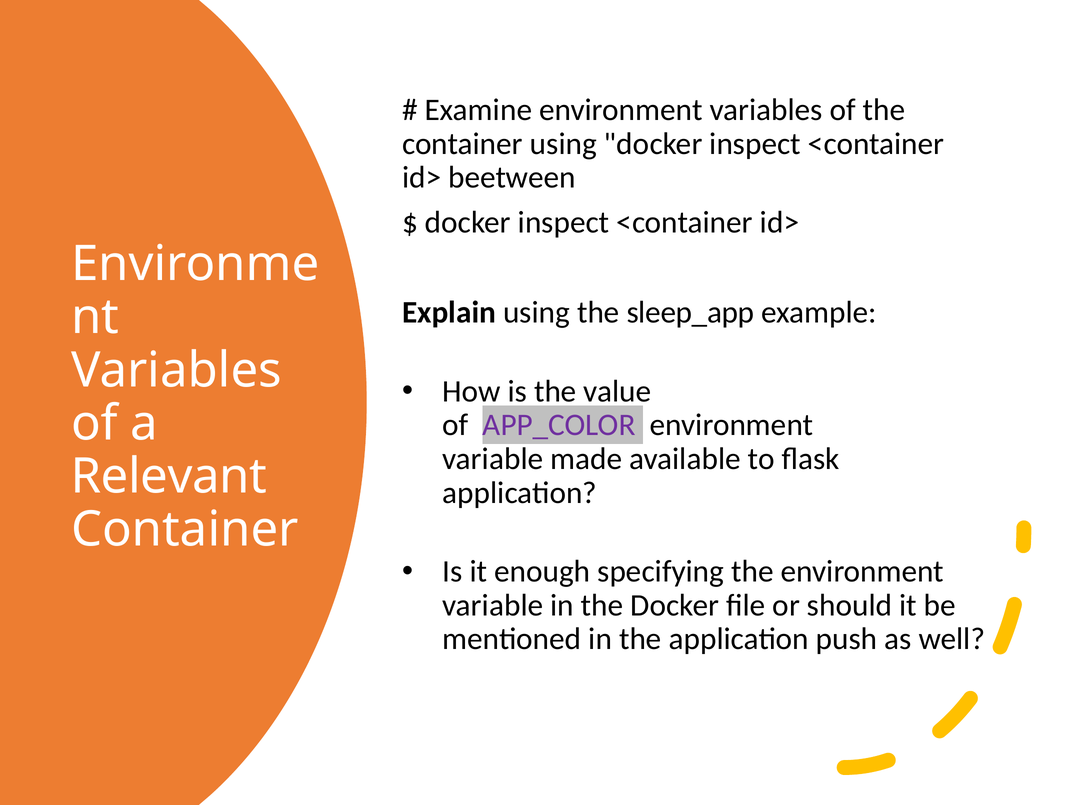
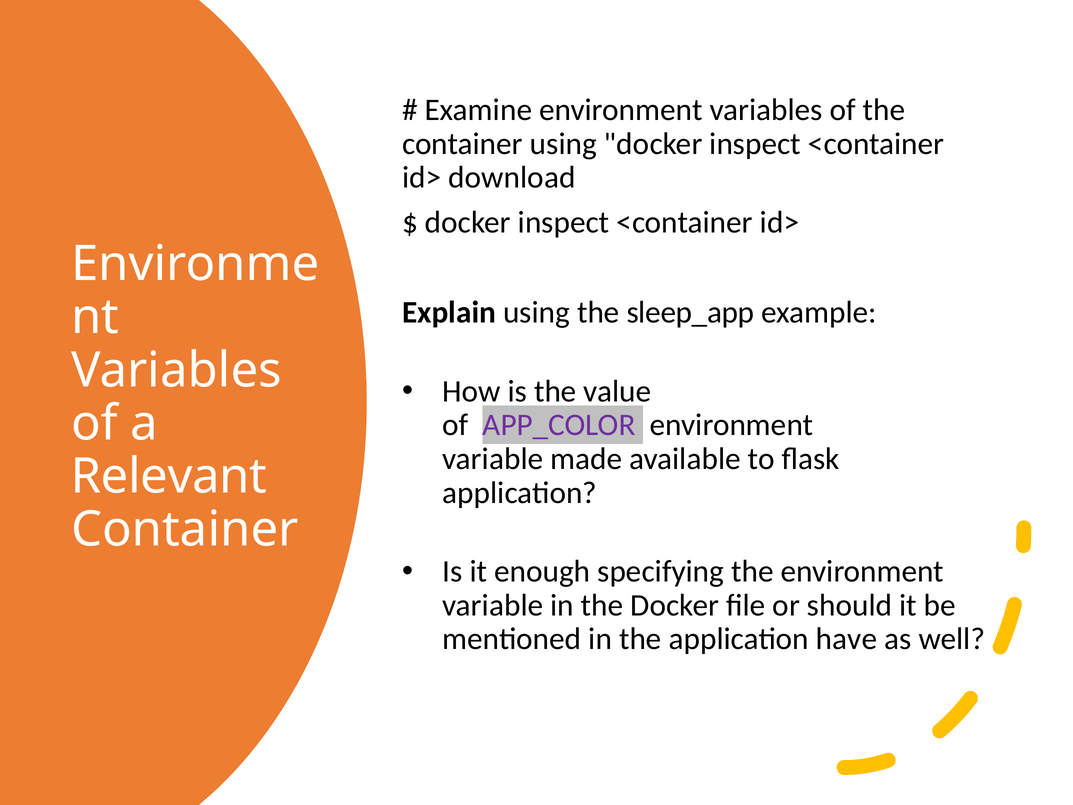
beetween: beetween -> download
push: push -> have
